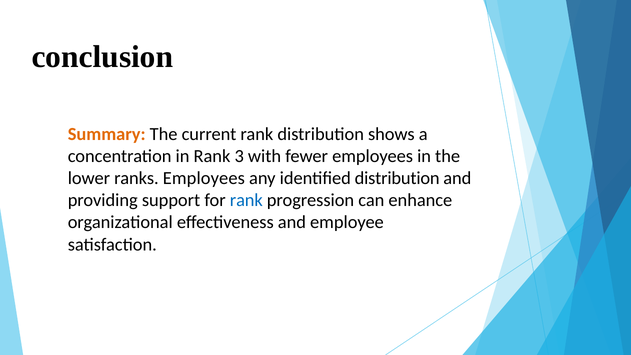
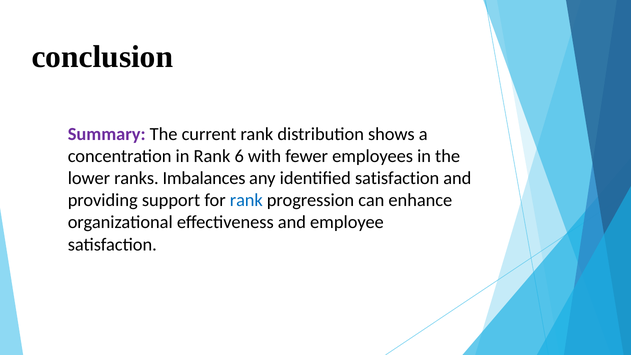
Summary colour: orange -> purple
3: 3 -> 6
ranks Employees: Employees -> Imbalances
identified distribution: distribution -> satisfaction
